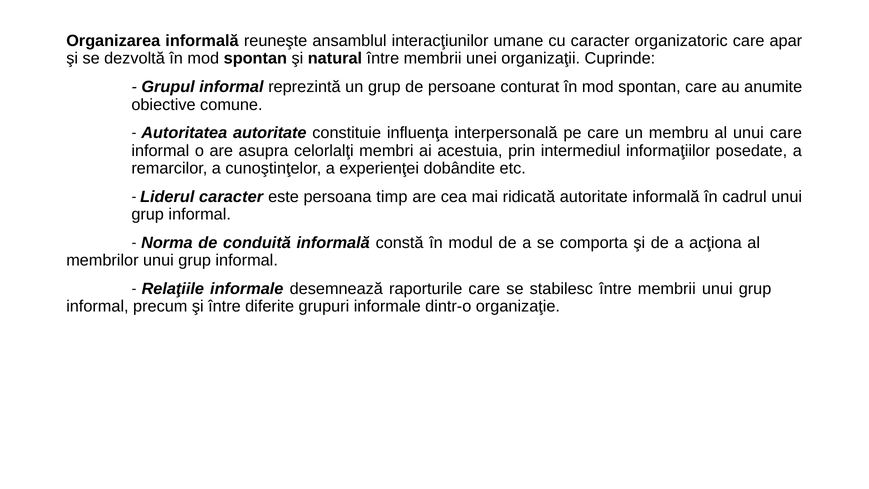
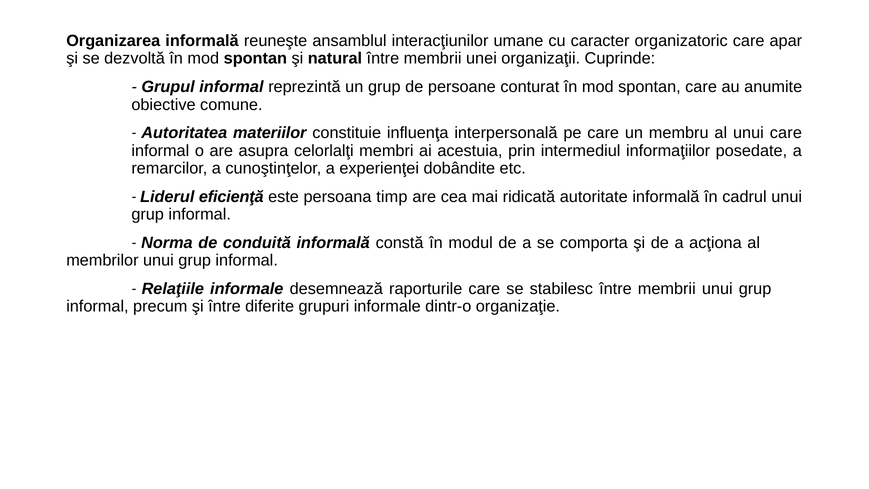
Autoritatea autoritate: autoritate -> materiilor
Liderul caracter: caracter -> eficienţă
